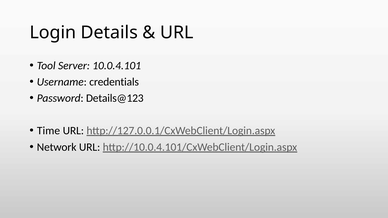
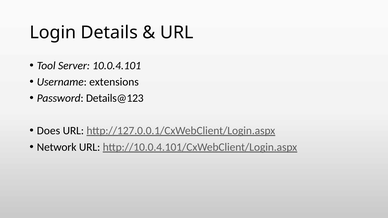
credentials: credentials -> extensions
Time: Time -> Does
